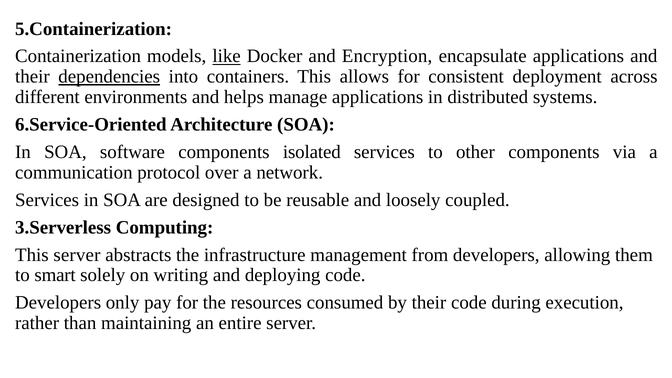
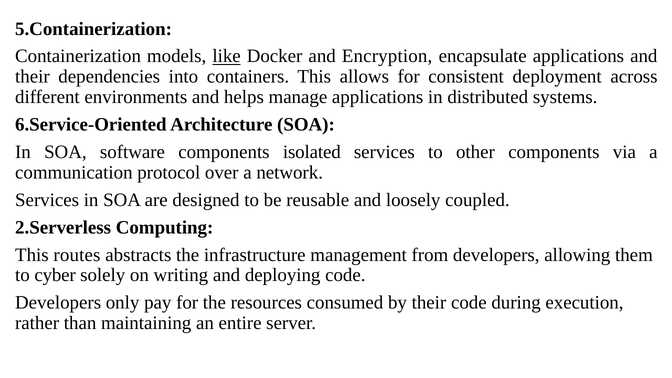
dependencies underline: present -> none
3.Serverless: 3.Serverless -> 2.Serverless
This server: server -> routes
smart: smart -> cyber
